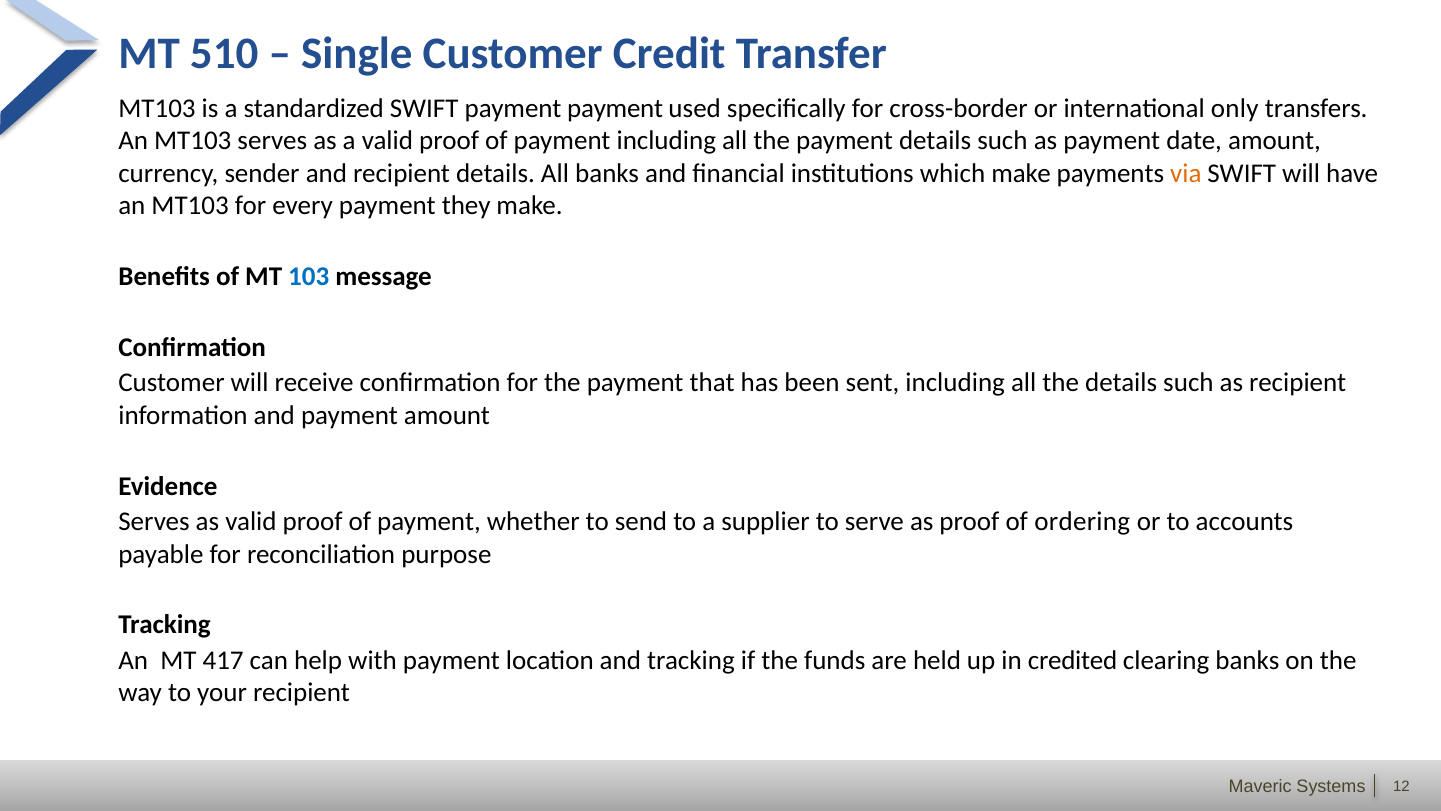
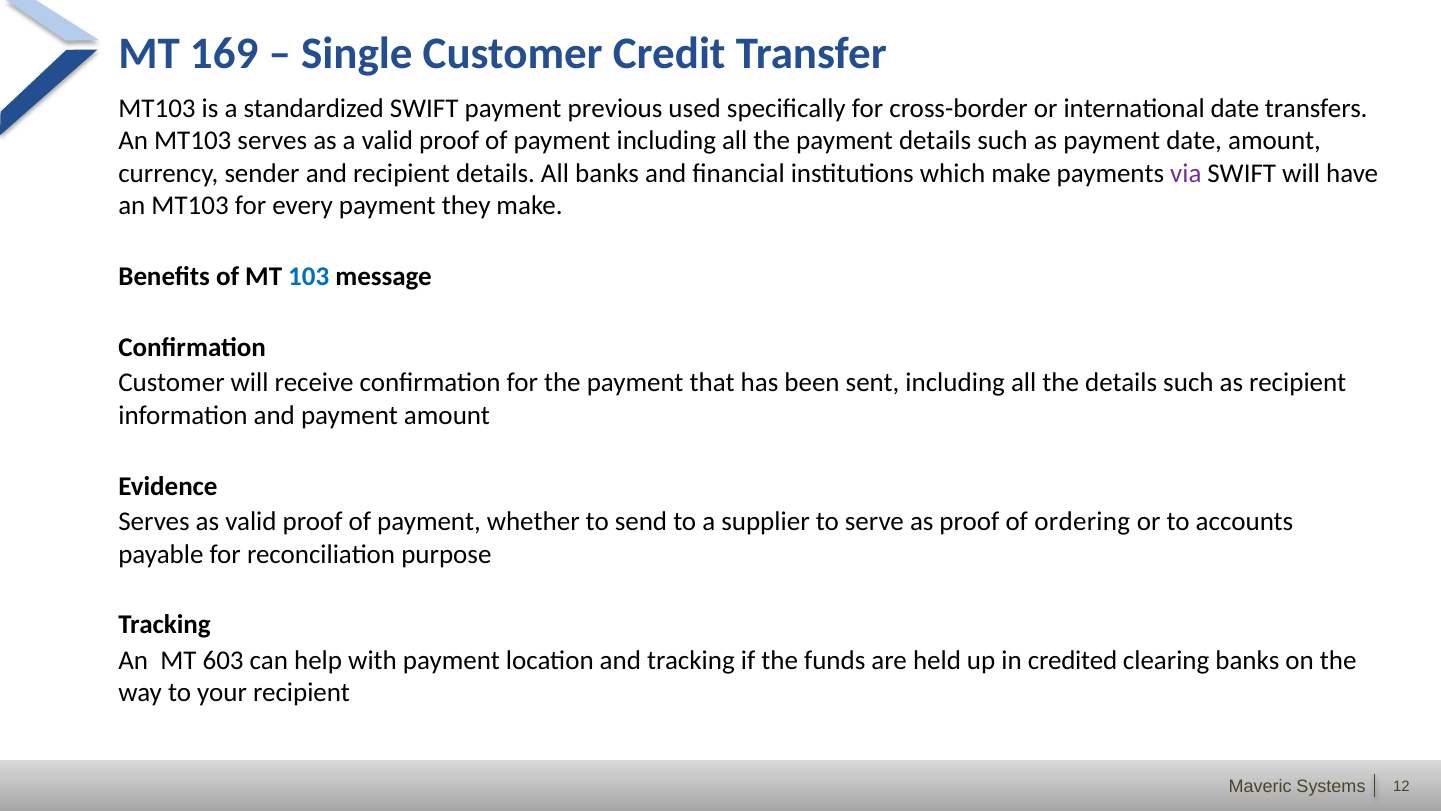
510: 510 -> 169
payment payment: payment -> previous
international only: only -> date
via colour: orange -> purple
417: 417 -> 603
